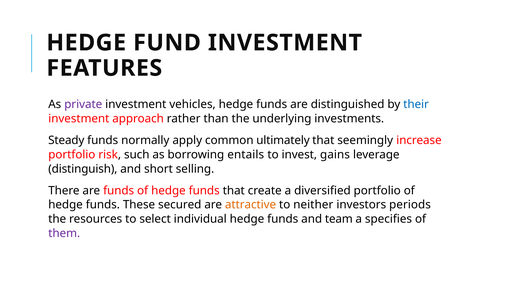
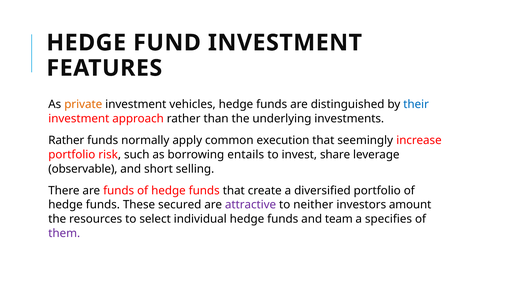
private colour: purple -> orange
Steady at (66, 140): Steady -> Rather
ultimately: ultimately -> execution
gains: gains -> share
distinguish: distinguish -> observable
attractive colour: orange -> purple
periods: periods -> amount
